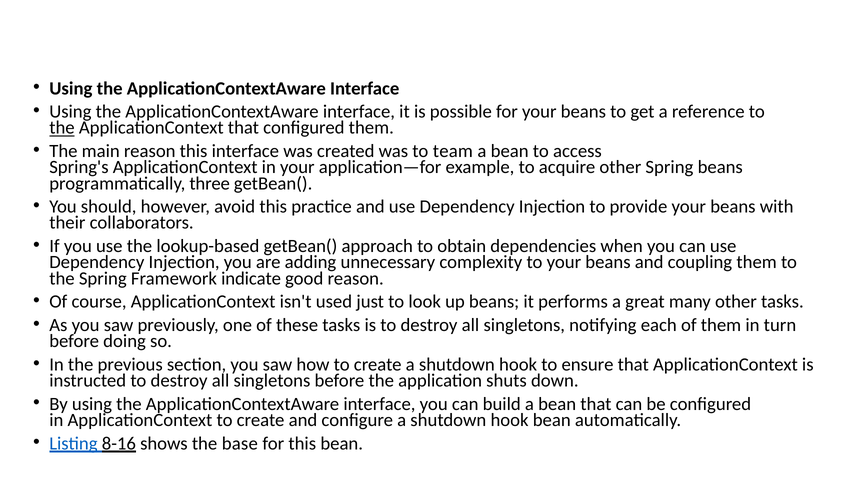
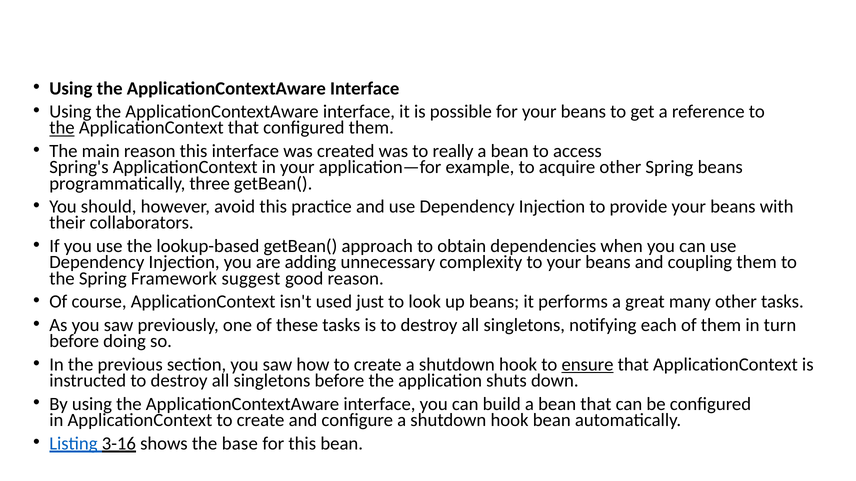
team: team -> really
indicate: indicate -> suggest
ensure underline: none -> present
8-16: 8-16 -> 3-16
